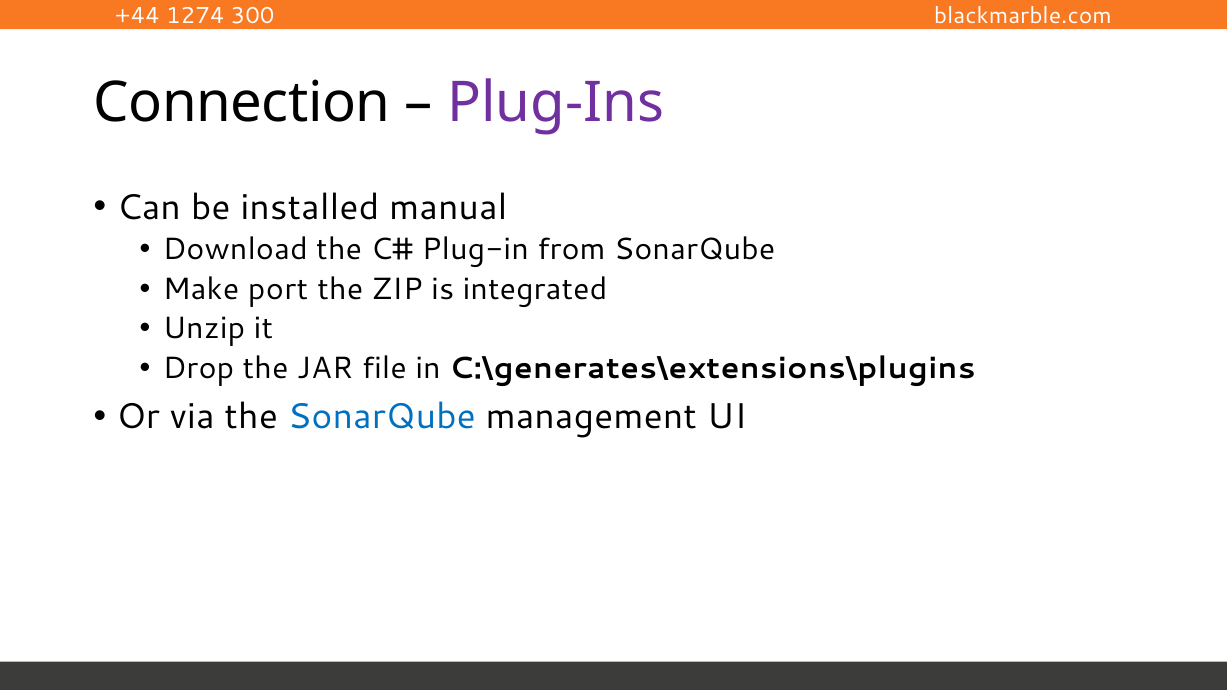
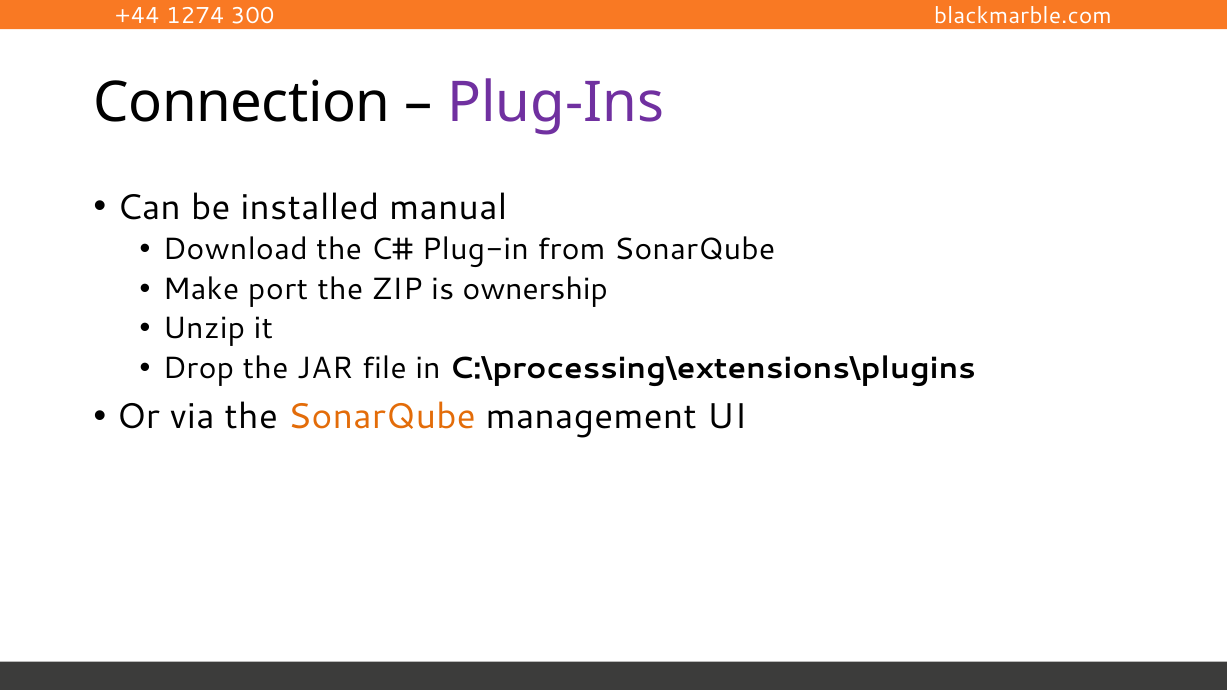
integrated: integrated -> ownership
C:\generates\extensions\plugins: C:\generates\extensions\plugins -> C:\processing\extensions\plugins
SonarQube at (382, 417) colour: blue -> orange
